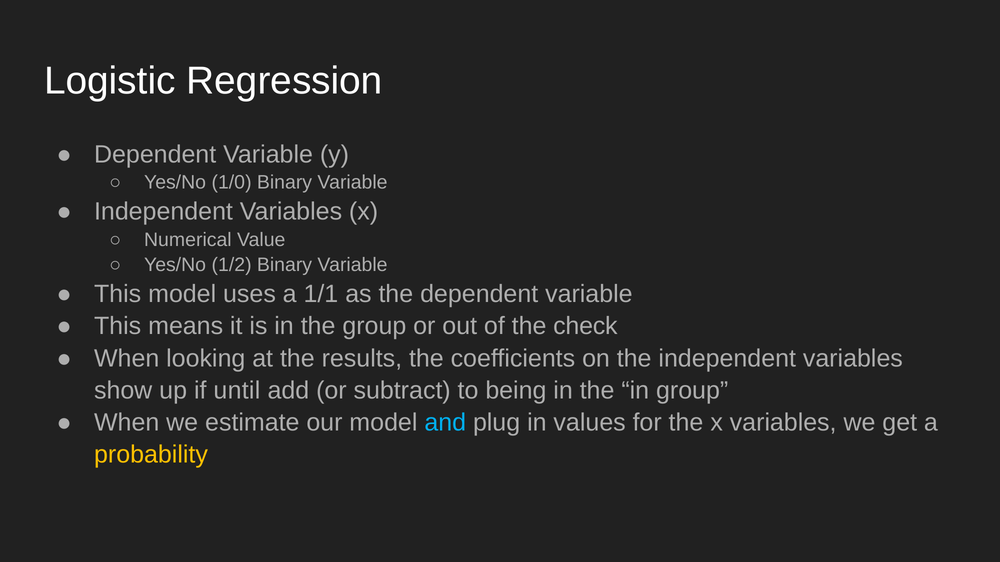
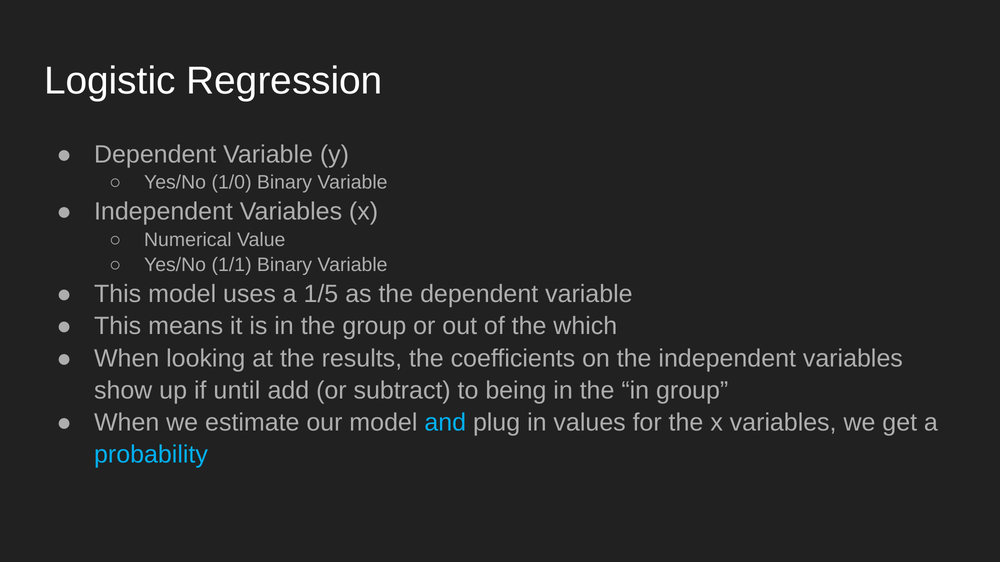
1/2: 1/2 -> 1/1
1/1: 1/1 -> 1/5
check: check -> which
probability colour: yellow -> light blue
